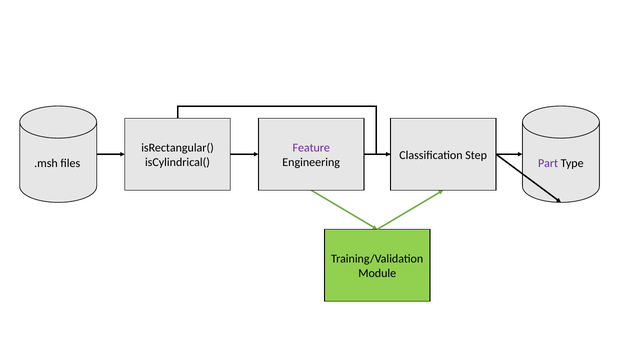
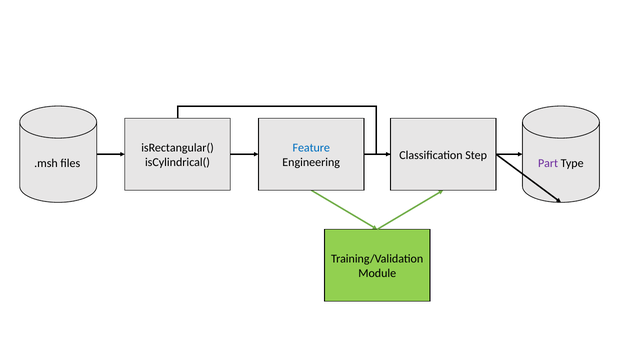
Feature colour: purple -> blue
